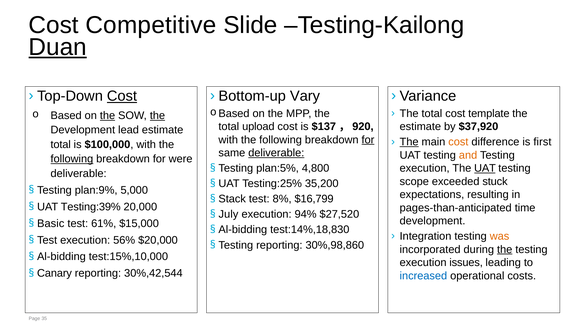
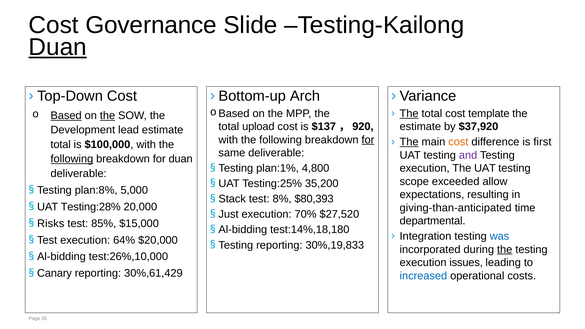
Competitive: Competitive -> Governance
Cost at (122, 96) underline: present -> none
Vary: Vary -> Arch
The at (409, 113) underline: none -> present
Based underline: none -> present
the at (157, 116) underline: present -> none
deliverable at (276, 153) underline: present -> none
and colour: orange -> purple
for were: were -> duan
UAT at (485, 168) underline: present -> none
plan:5%: plan:5% -> plan:1%
stuck: stuck -> allow
plan:9%: plan:9% -> plan:8%
$16,799: $16,799 -> $80,393
pages-than-anticipated: pages-than-anticipated -> giving-than-anticipated
Testing:39%: Testing:39% -> Testing:28%
July: July -> Just
94%: 94% -> 70%
development at (433, 221): development -> departmental
Basic: Basic -> Risks
61%: 61% -> 85%
test:14%,18,830: test:14%,18,830 -> test:14%,18,180
was colour: orange -> blue
56%: 56% -> 64%
30%,98,860: 30%,98,860 -> 30%,19,833
test:15%,10,000: test:15%,10,000 -> test:26%,10,000
30%,42,544: 30%,42,544 -> 30%,61,429
